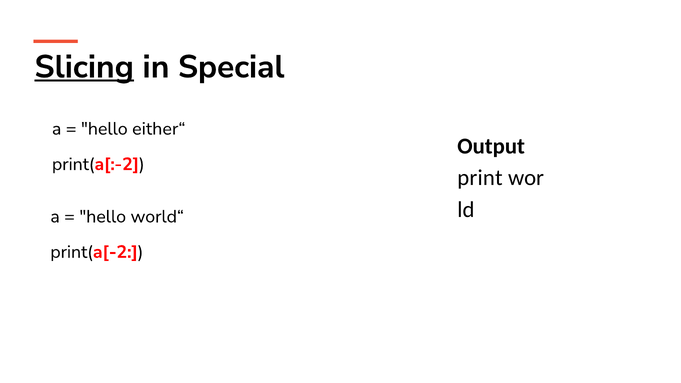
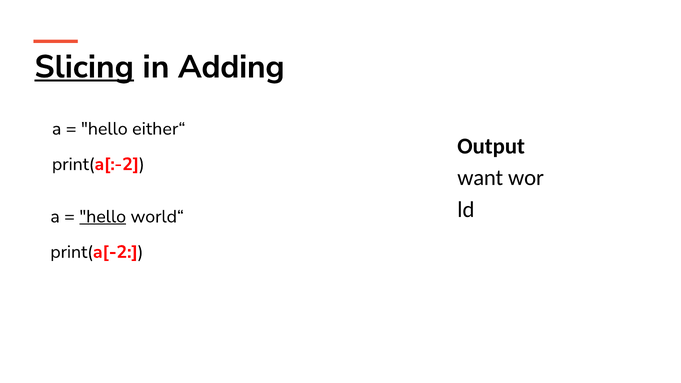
Special: Special -> Adding
print: print -> want
hello at (103, 217) underline: none -> present
